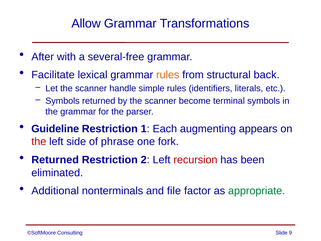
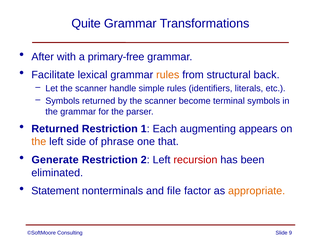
Allow: Allow -> Quite
several-free: several-free -> primary-free
Guideline at (55, 129): Guideline -> Returned
the at (39, 142) colour: red -> orange
fork: fork -> that
Returned at (55, 160): Returned -> Generate
Additional: Additional -> Statement
appropriate colour: green -> orange
